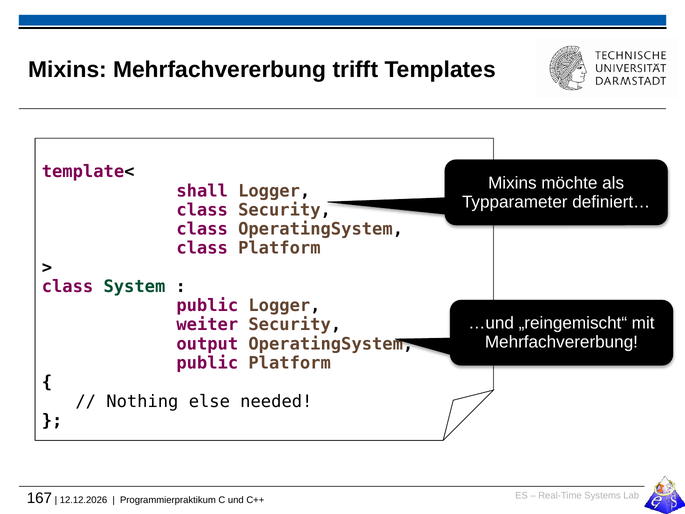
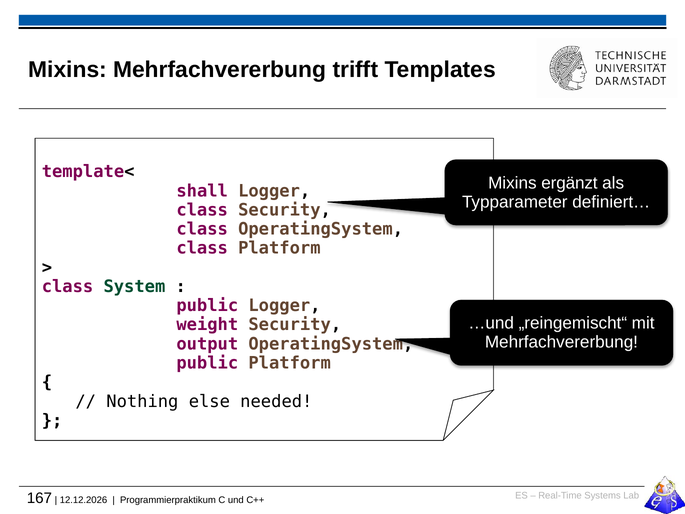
möchte: möchte -> ergänzt
weiter: weiter -> weight
